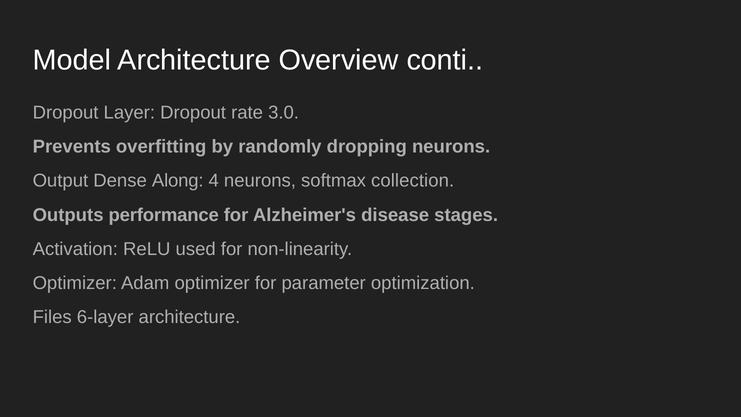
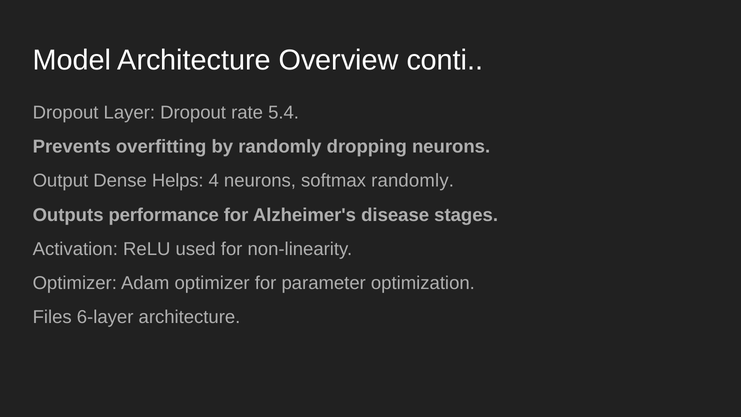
3.0: 3.0 -> 5.4
Along: Along -> Helps
softmax collection: collection -> randomly
